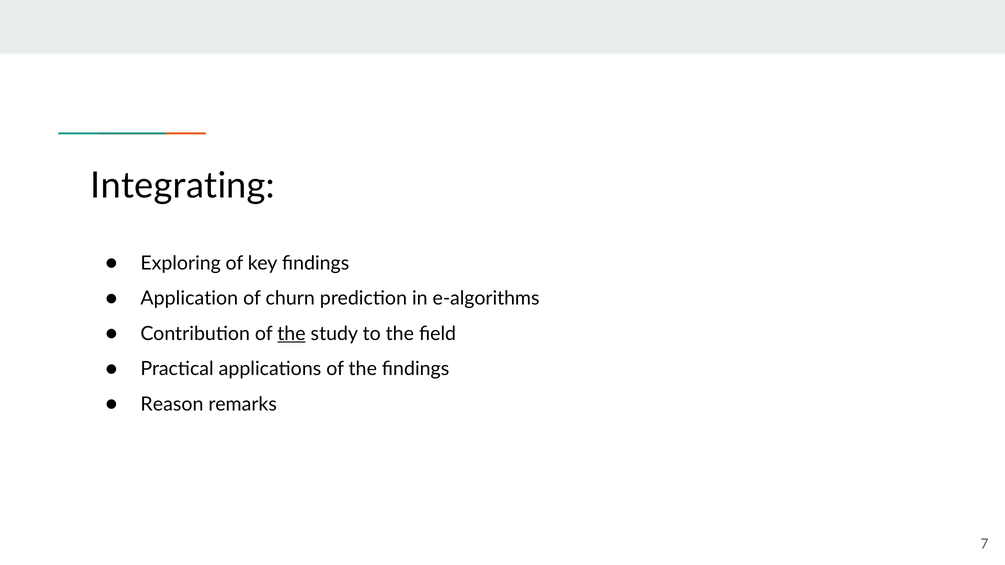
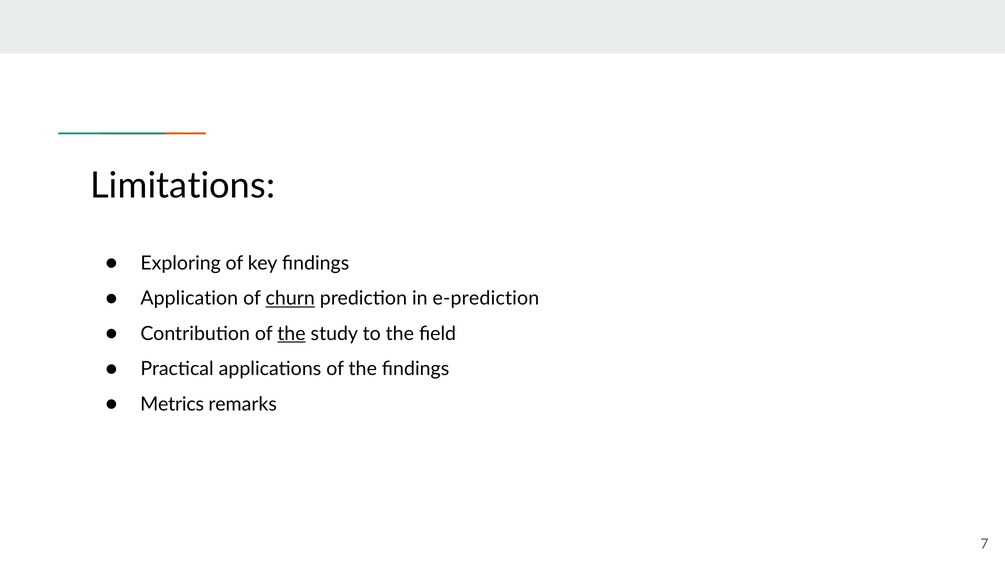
Integrating: Integrating -> Limitations
churn underline: none -> present
e-algorithms: e-algorithms -> e-prediction
Reason: Reason -> Metrics
